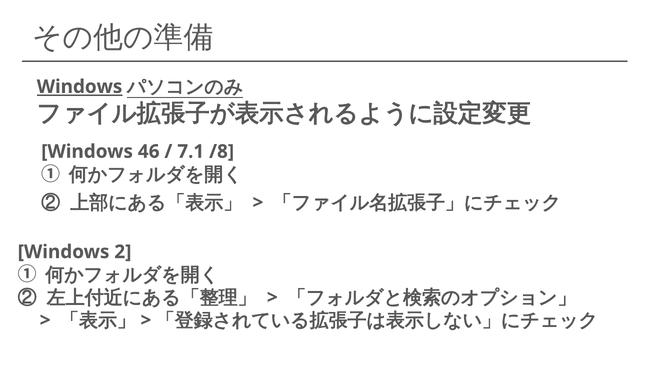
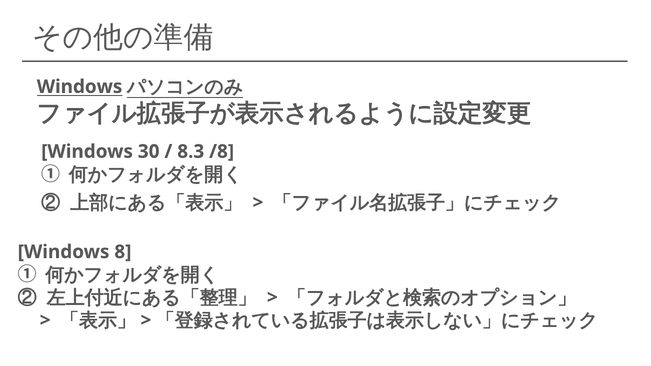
Windows at (80, 87) underline: present -> none
46: 46 -> 30
7.1: 7.1 -> 8.3
2: 2 -> 8
